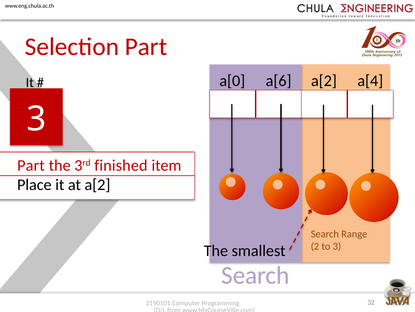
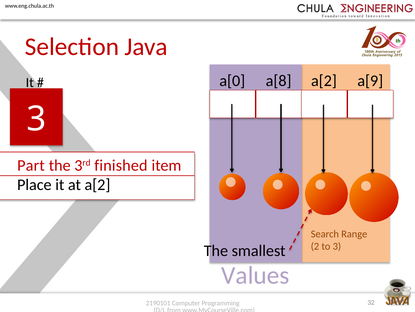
Selection Part: Part -> Java
a[6: a[6 -> a[8
a[4: a[4 -> a[9
Search at (255, 275): Search -> Values
